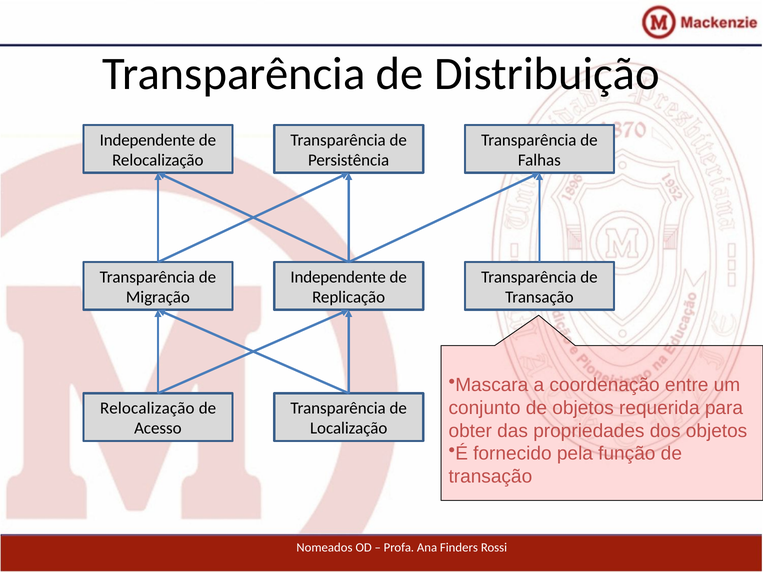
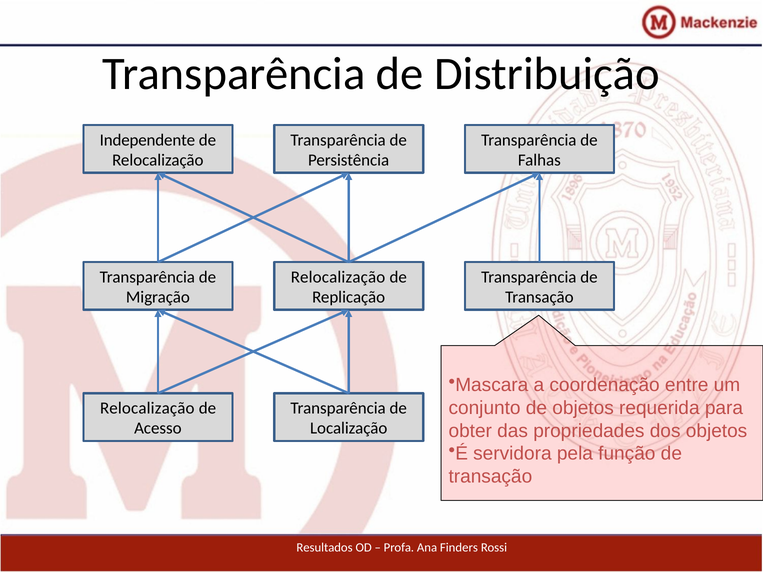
Independente at (338, 277): Independente -> Relocalização
fornecido: fornecido -> servidora
Nomeados: Nomeados -> Resultados
